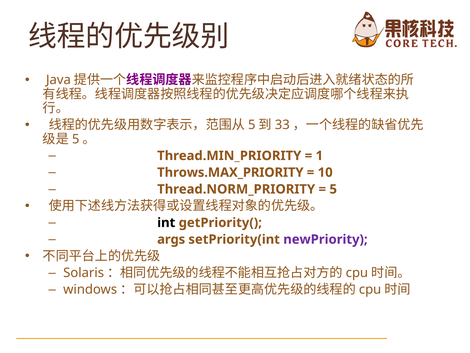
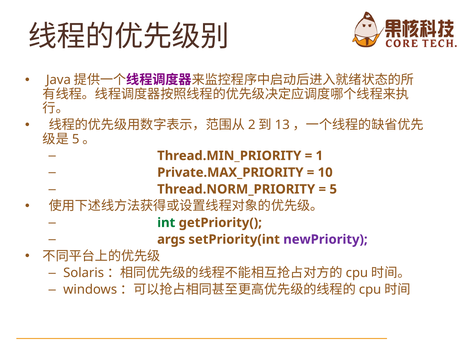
5 at (252, 125): 5 -> 2
33: 33 -> 13
Throws.MAX_PRIORITY: Throws.MAX_PRIORITY -> Private.MAX_PRIORITY
int colour: black -> green
